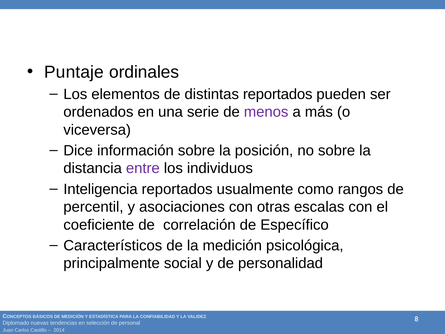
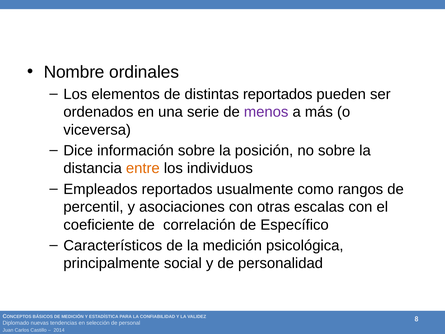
Puntaje: Puntaje -> Nombre
entre colour: purple -> orange
Inteligencia: Inteligencia -> Empleados
